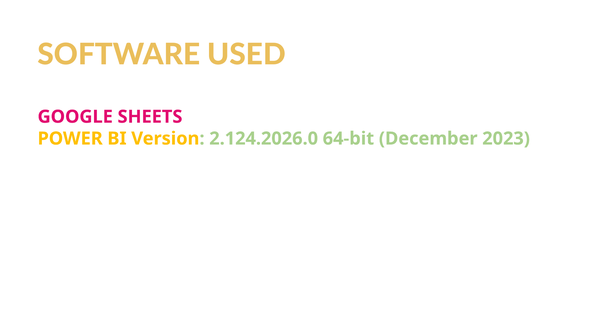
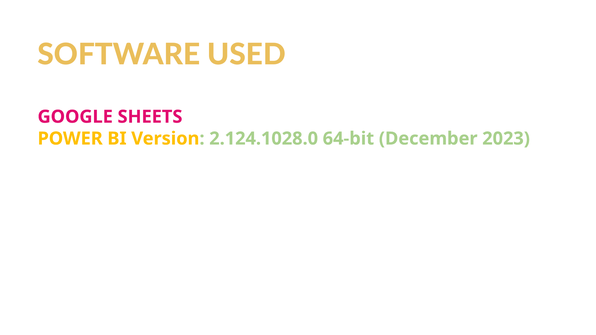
2.124.2026.0: 2.124.2026.0 -> 2.124.1028.0
